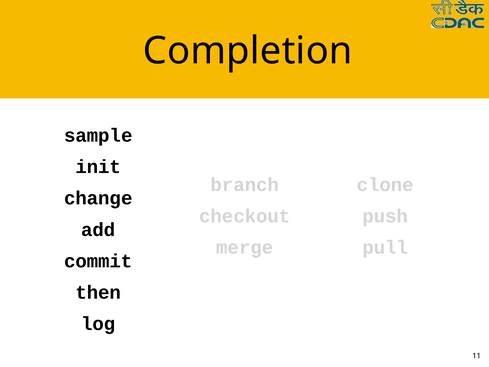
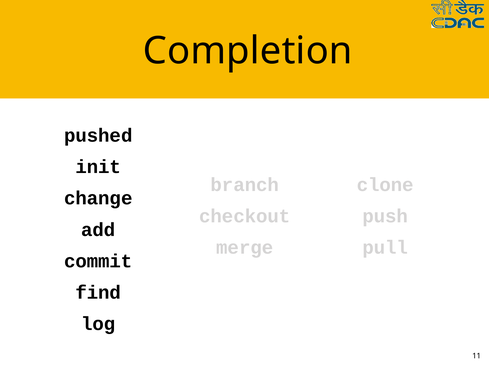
sample: sample -> pushed
then: then -> find
